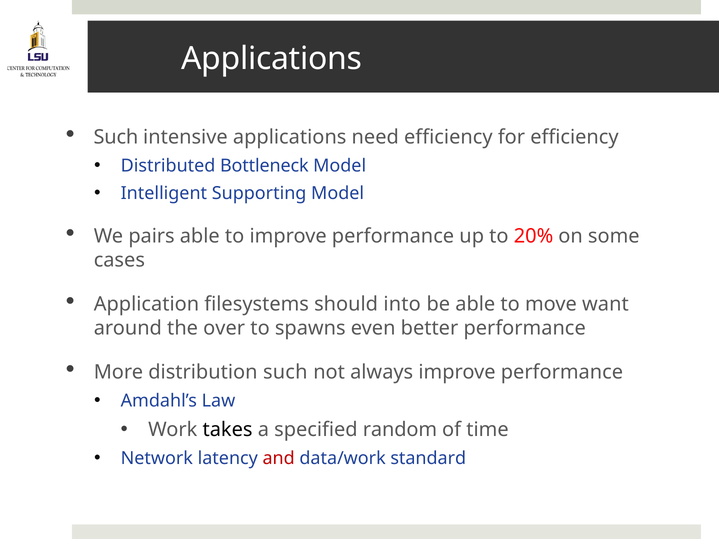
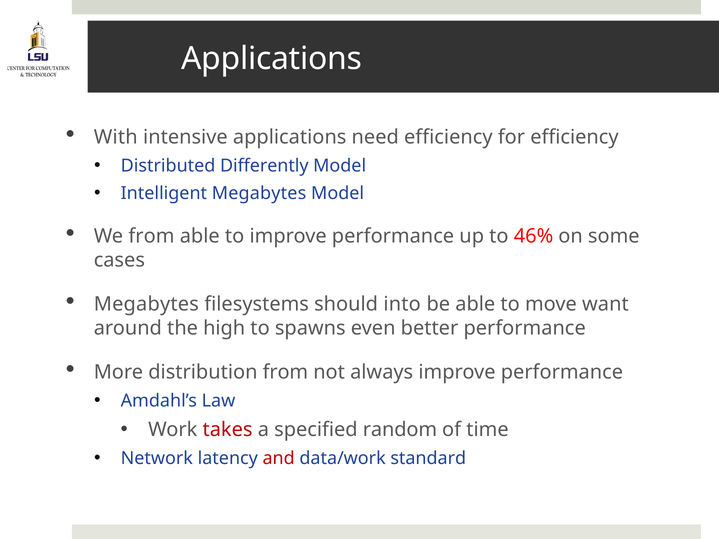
Such at (116, 137): Such -> With
Bottleneck: Bottleneck -> Differently
Intelligent Supporting: Supporting -> Megabytes
We pairs: pairs -> from
20%: 20% -> 46%
Application at (146, 304): Application -> Megabytes
over: over -> high
distribution such: such -> from
takes colour: black -> red
